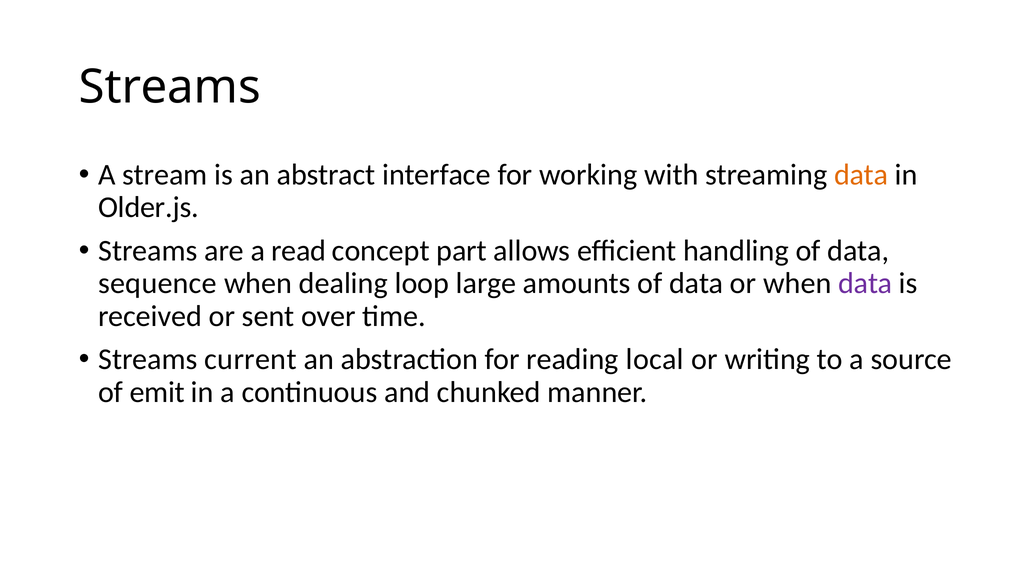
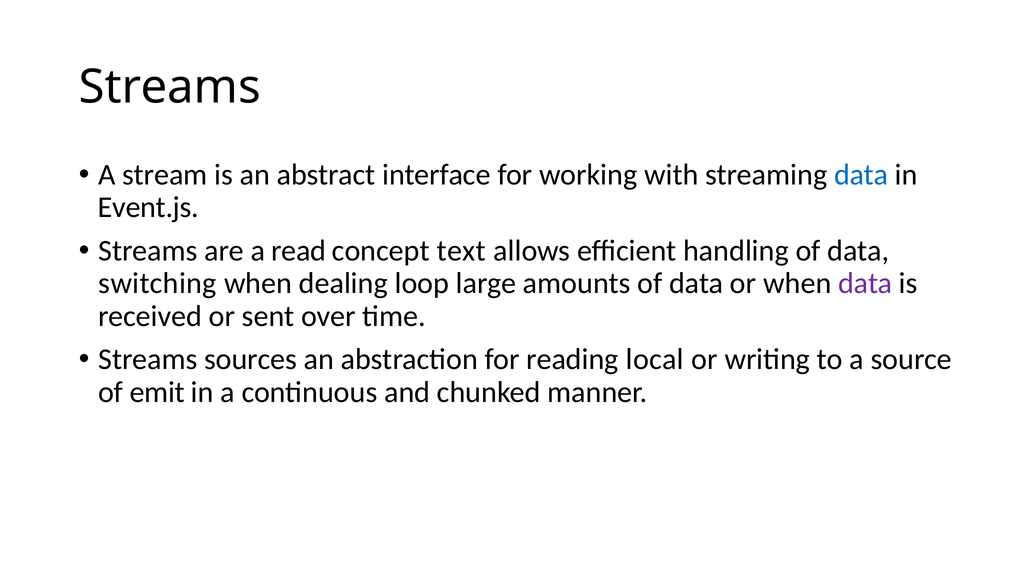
data at (861, 175) colour: orange -> blue
Older.js: Older.js -> Event.js
part: part -> text
sequence: sequence -> switching
current: current -> sources
